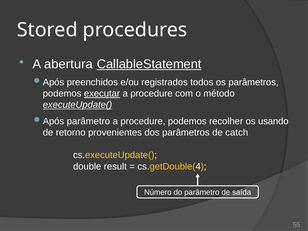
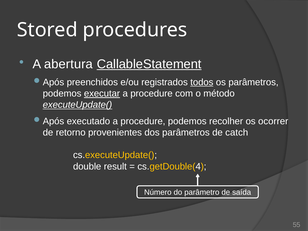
todos underline: none -> present
parâmetro at (88, 121): parâmetro -> executado
usando: usando -> ocorrer
